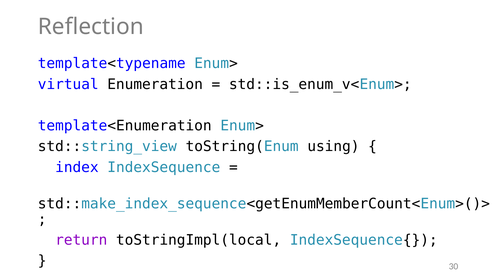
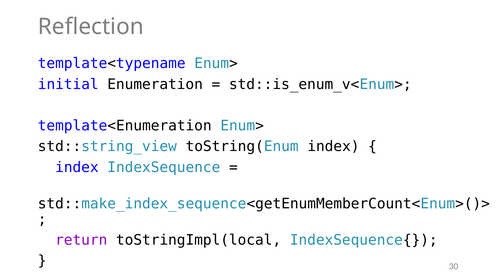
virtual: virtual -> initial
toString(Enum using: using -> index
